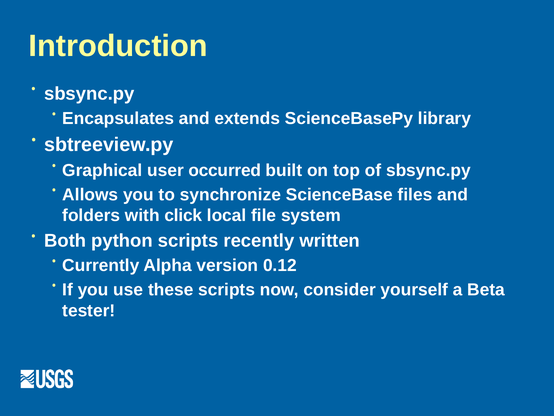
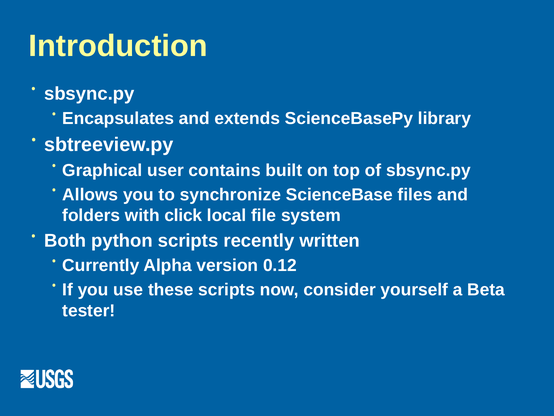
occurred: occurred -> contains
